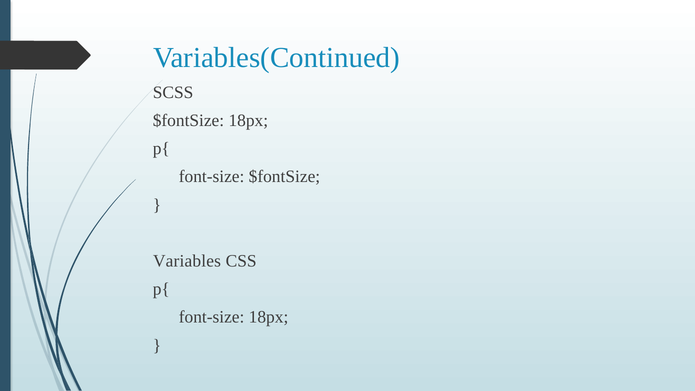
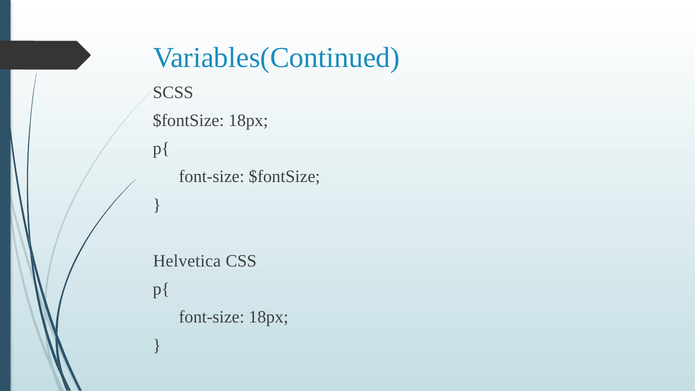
Variables: Variables -> Helvetica
